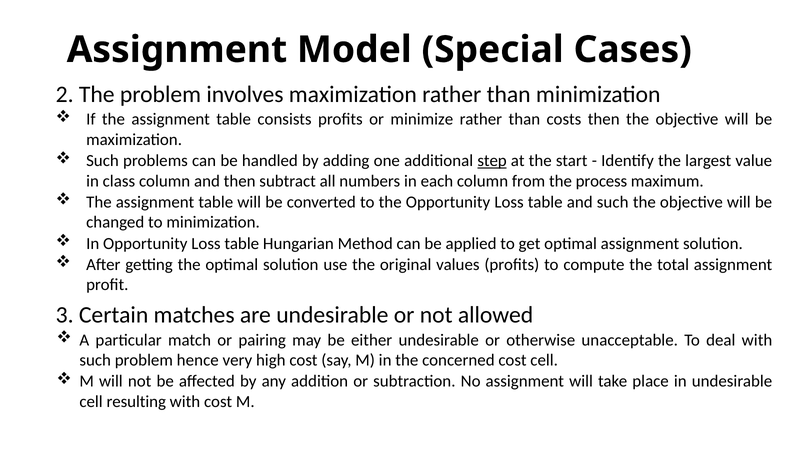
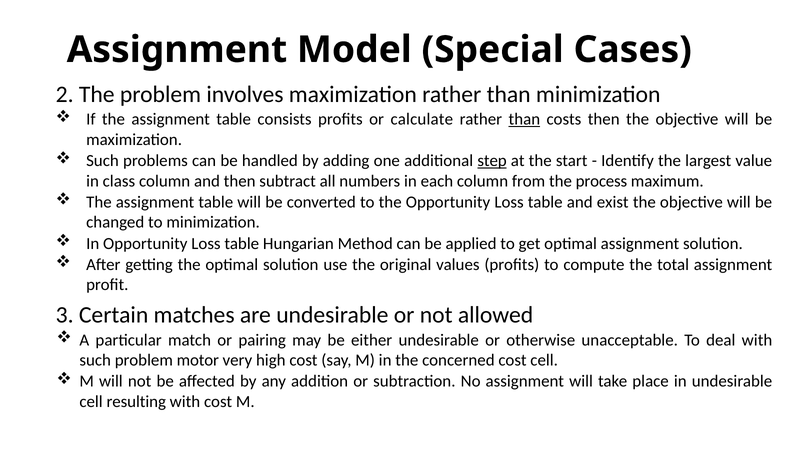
minimize: minimize -> calculate
than at (524, 119) underline: none -> present
and such: such -> exist
hence: hence -> motor
